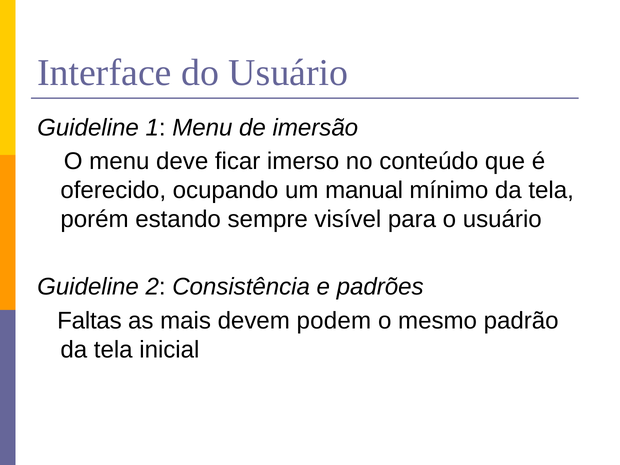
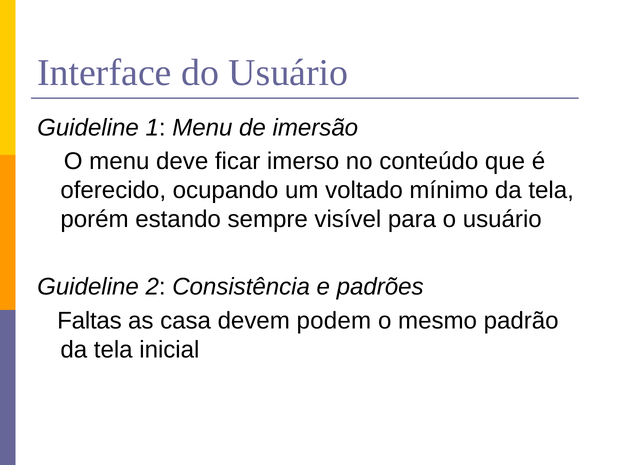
manual: manual -> voltado
mais: mais -> casa
